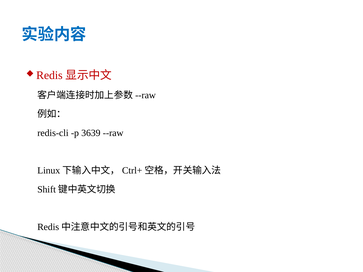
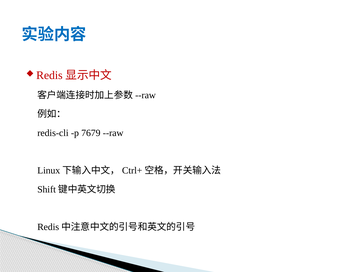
3639: 3639 -> 7679
